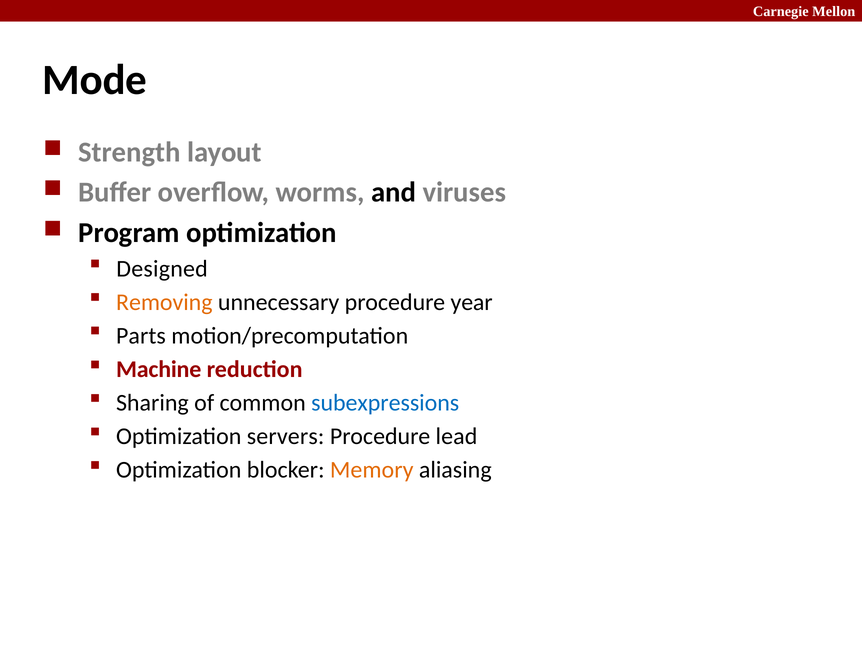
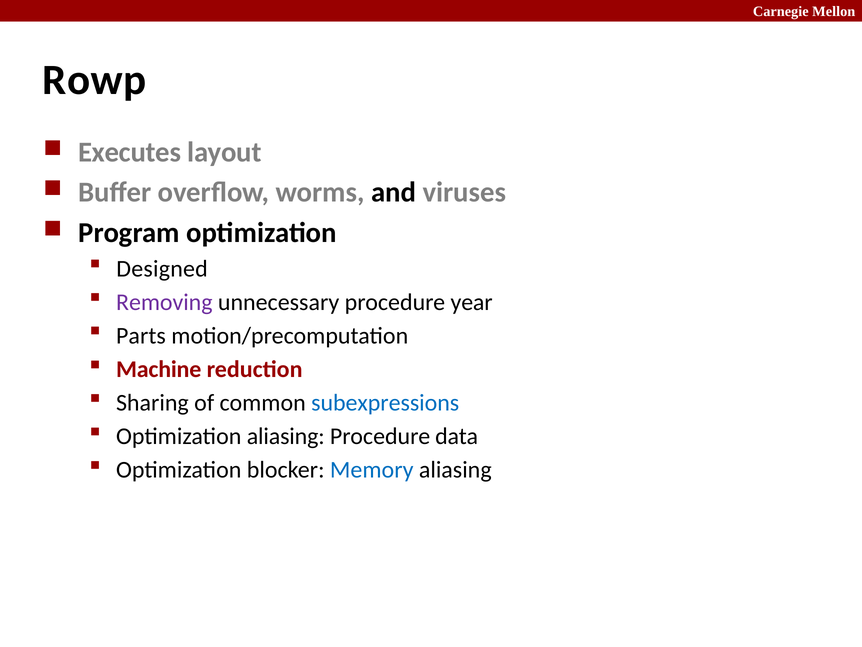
Mode: Mode -> Rowp
Strength: Strength -> Executes
Removing colour: orange -> purple
Optimization servers: servers -> aliasing
lead: lead -> data
Memory colour: orange -> blue
